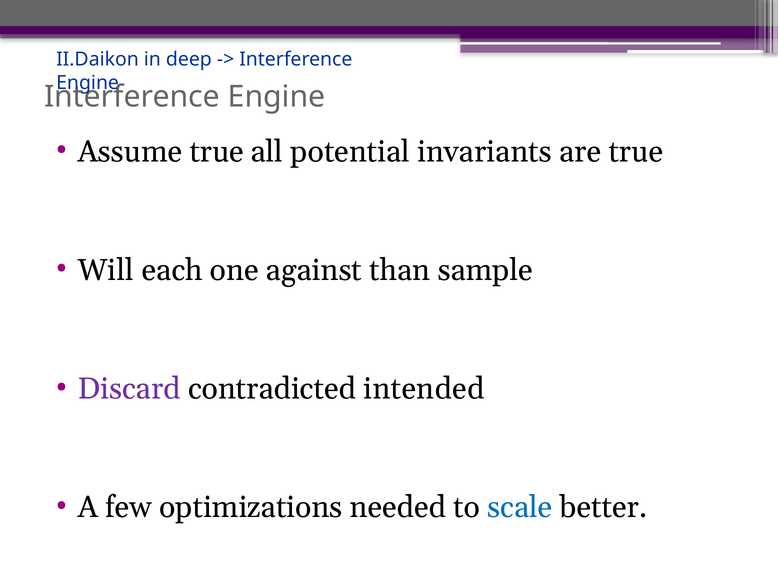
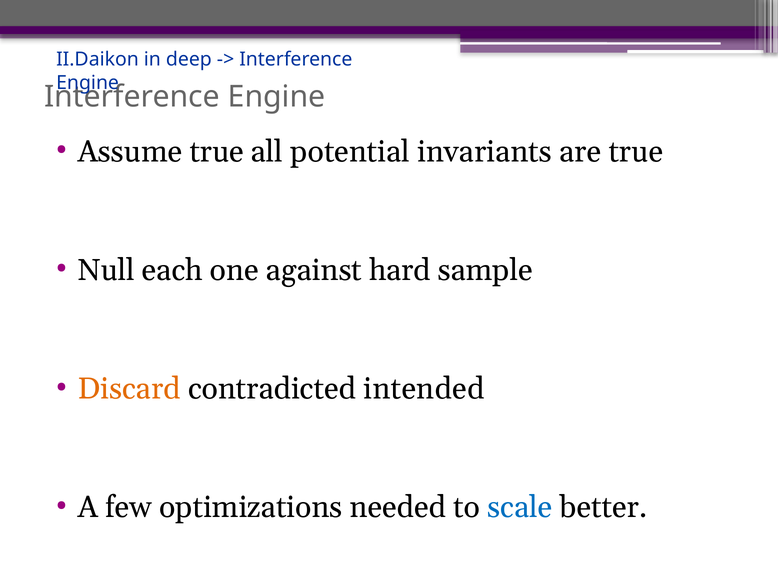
Will: Will -> Null
than: than -> hard
Discard colour: purple -> orange
